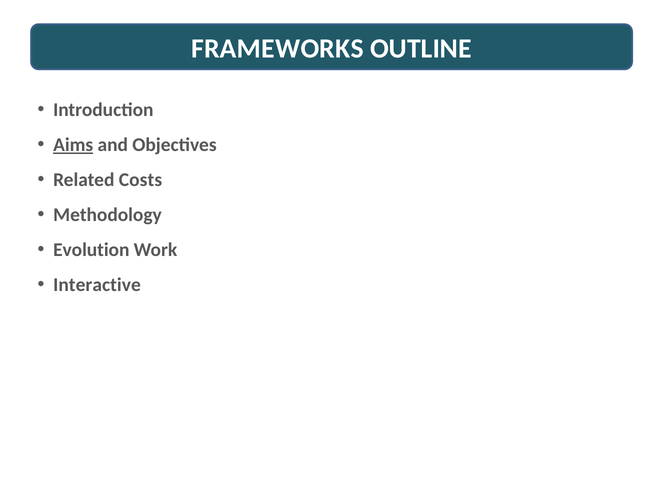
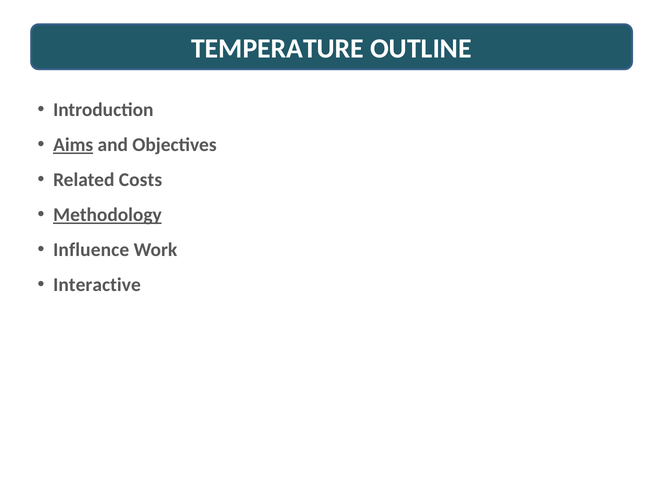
FRAMEWORKS: FRAMEWORKS -> TEMPERATURE
Methodology underline: none -> present
Evolution: Evolution -> Influence
